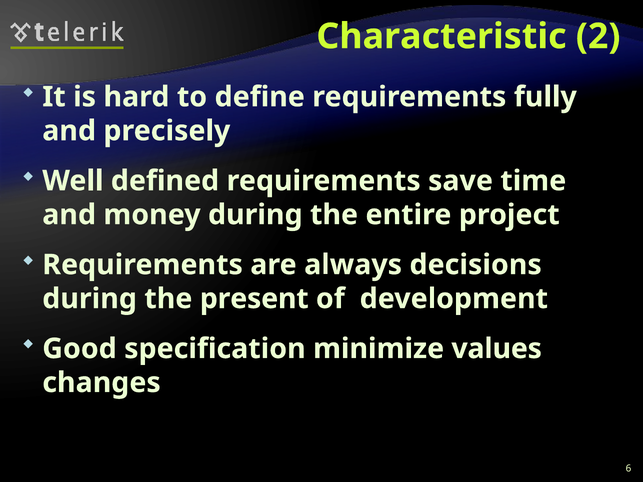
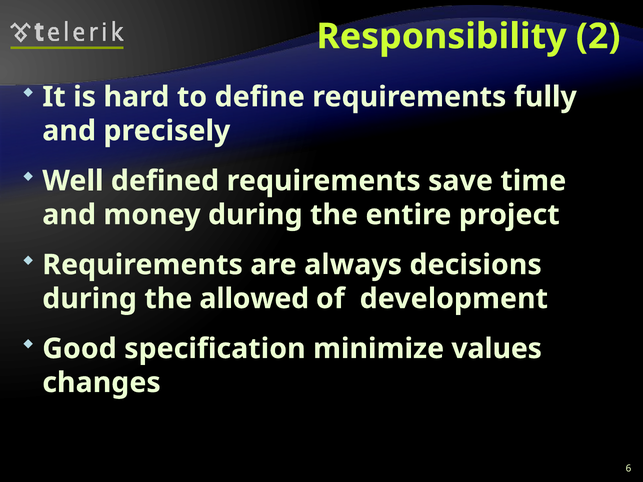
Characteristic: Characteristic -> Responsibility
present: present -> allowed
